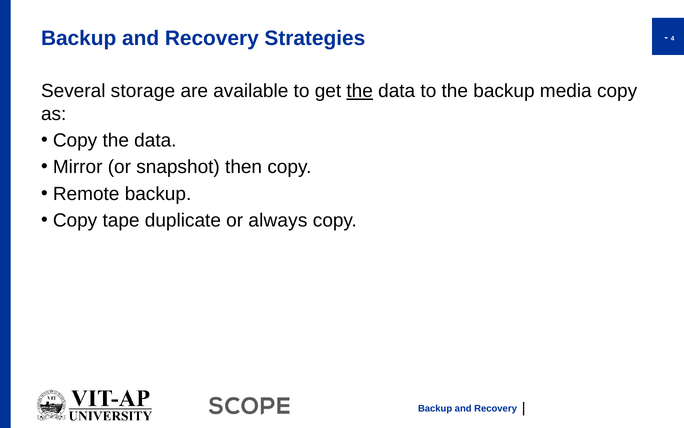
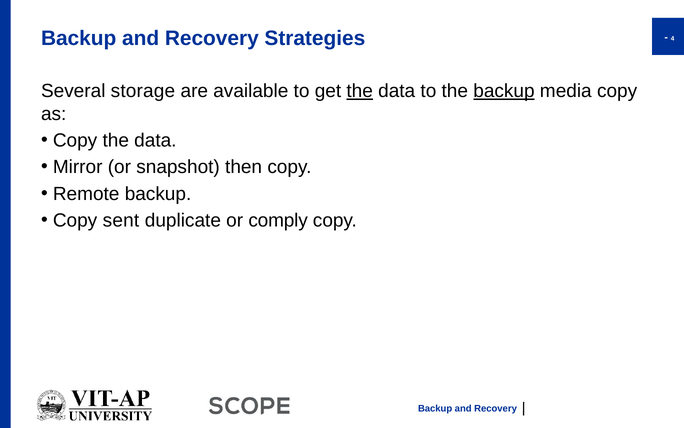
backup at (504, 91) underline: none -> present
tape: tape -> sent
always: always -> comply
